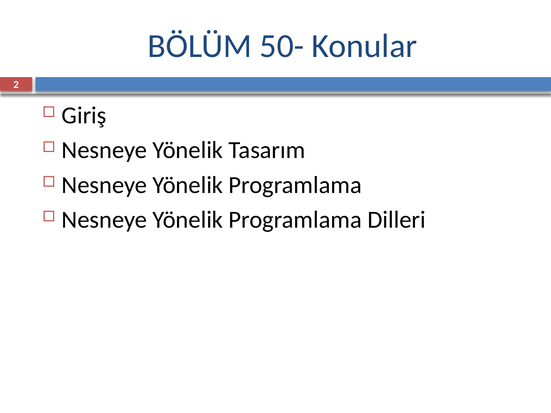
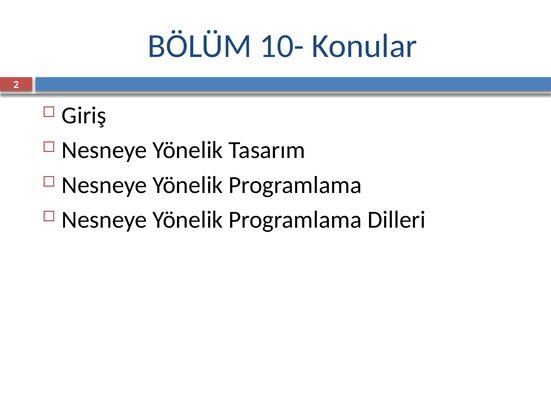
50-: 50- -> 10-
